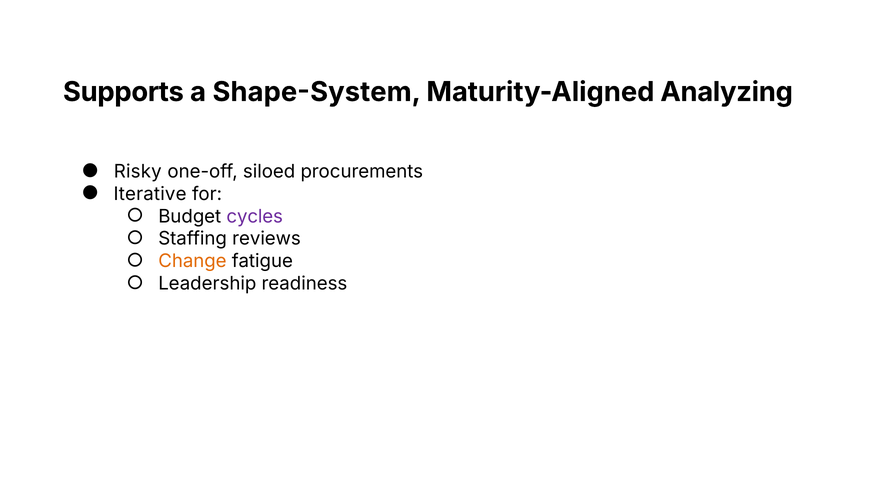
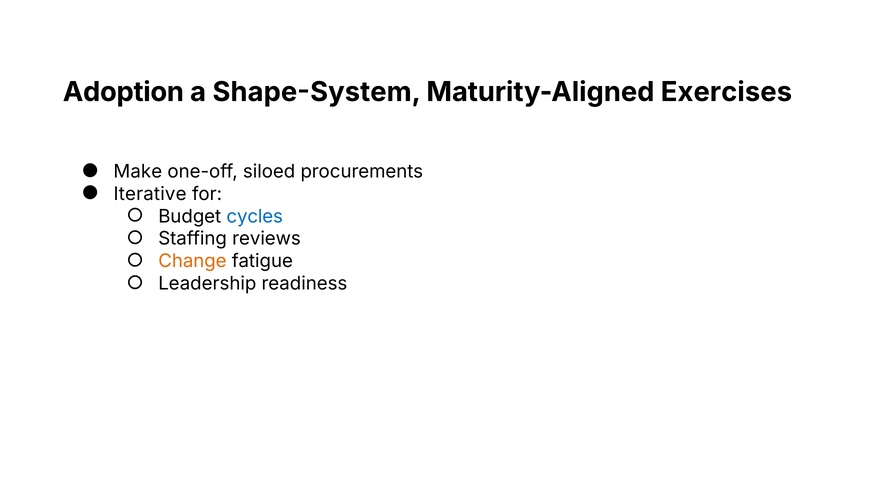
Supports: Supports -> Adoption
Analyzing: Analyzing -> Exercises
Risky: Risky -> Make
cycles colour: purple -> blue
